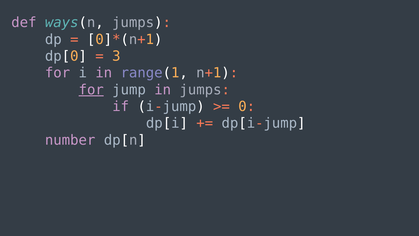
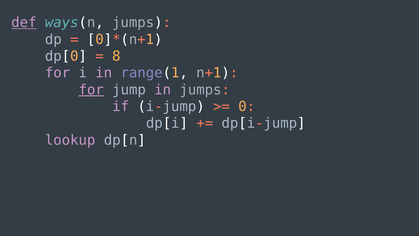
def underline: none -> present
3: 3 -> 8
number: number -> lookup
